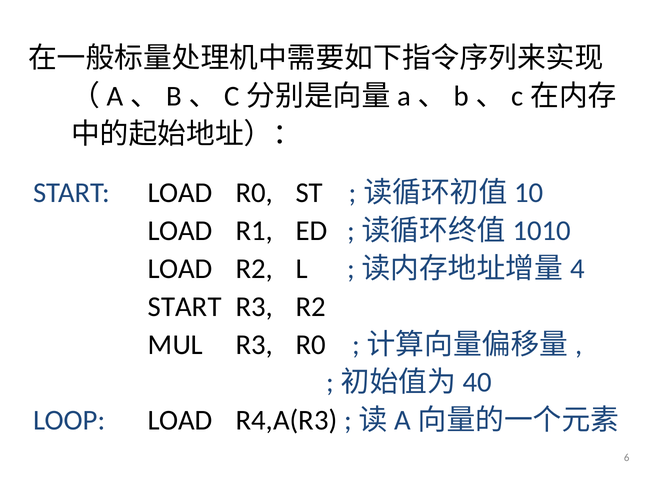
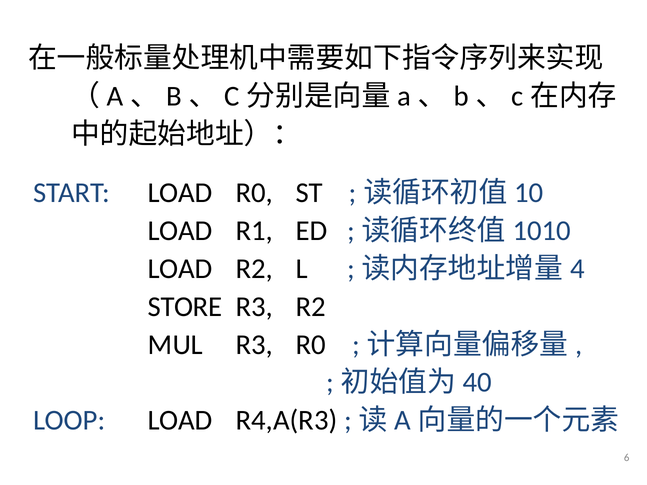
START at (185, 307): START -> STORE
